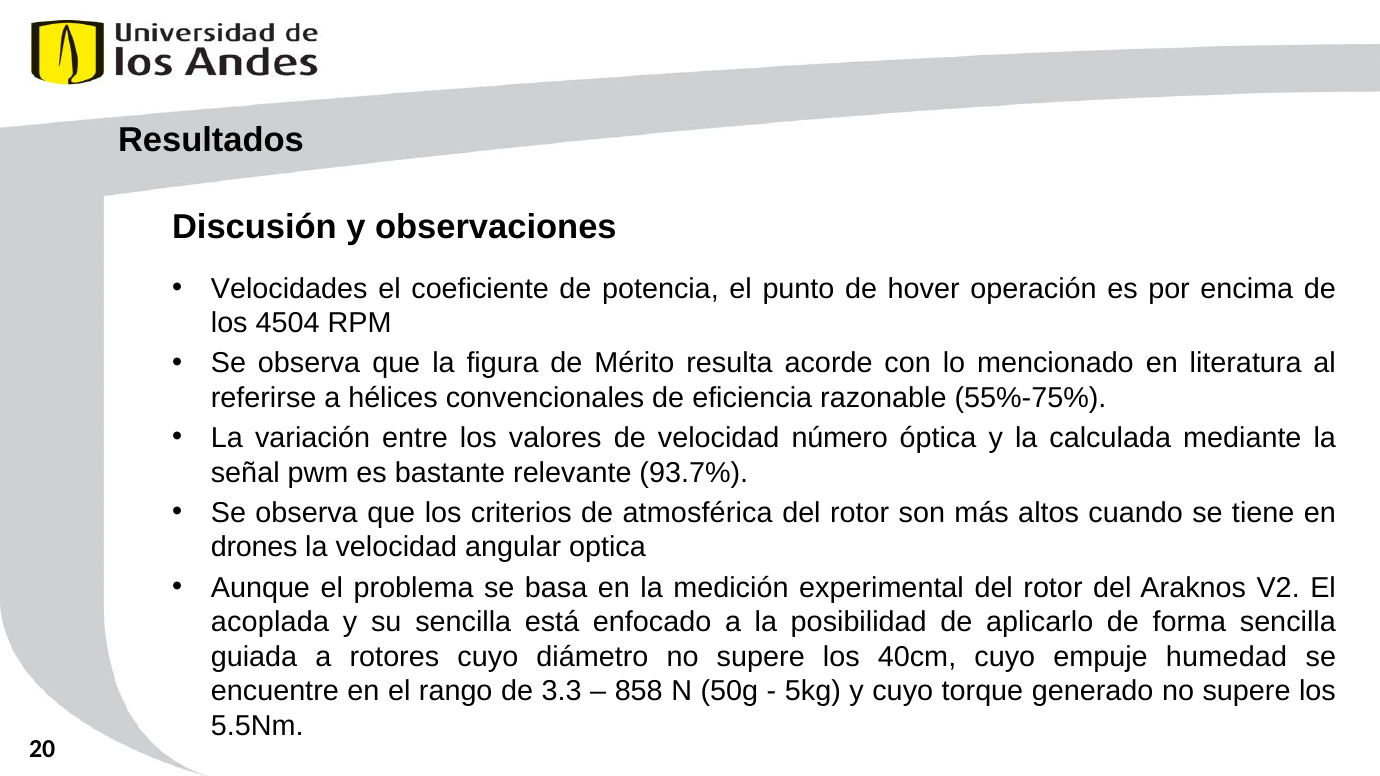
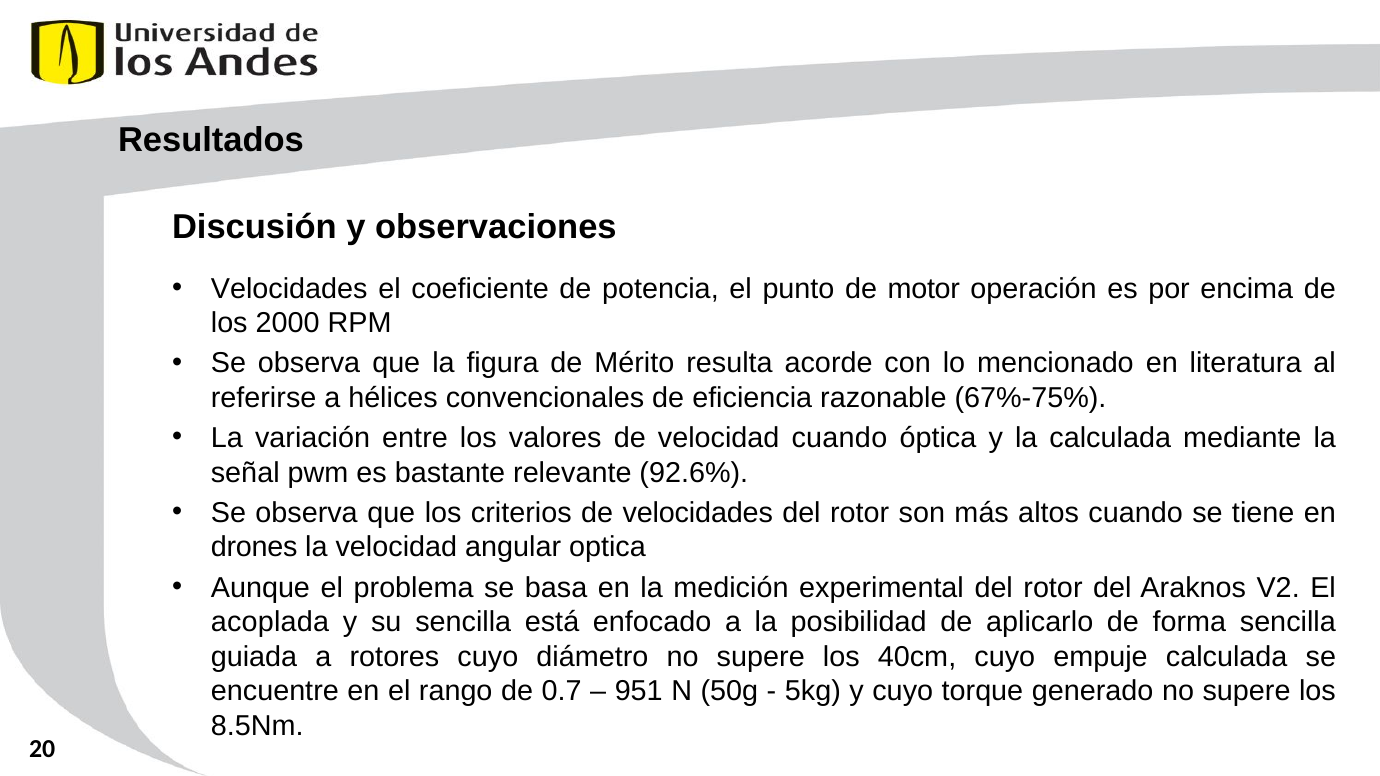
hover: hover -> motor
4504: 4504 -> 2000
55%-75%: 55%-75% -> 67%-75%
velocidad número: número -> cuando
93.7%: 93.7% -> 92.6%
de atmosférica: atmosférica -> velocidades
empuje humedad: humedad -> calculada
3.3: 3.3 -> 0.7
858: 858 -> 951
5.5Nm: 5.5Nm -> 8.5Nm
